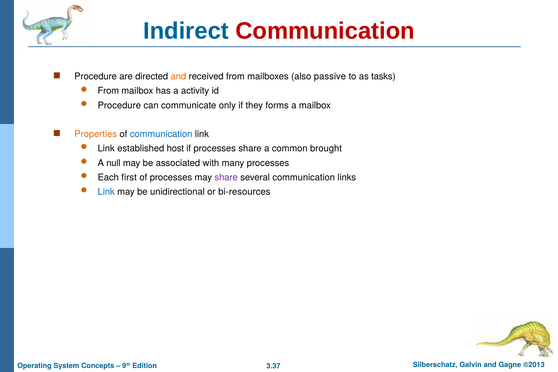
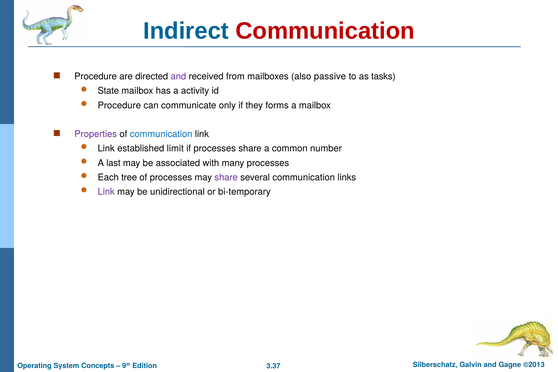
and at (178, 77) colour: orange -> purple
From at (108, 91): From -> State
Properties colour: orange -> purple
host: host -> limit
brought: brought -> number
null: null -> last
first: first -> tree
Link at (106, 192) colour: blue -> purple
bi-resources: bi-resources -> bi-temporary
